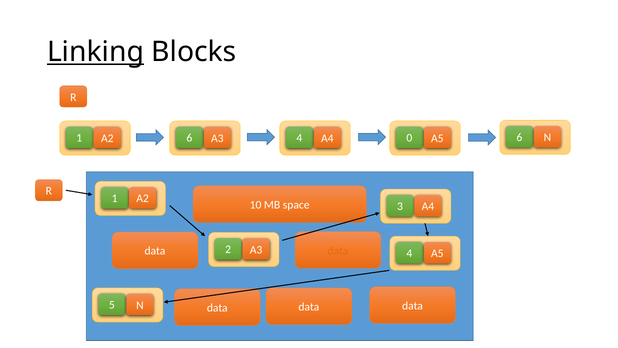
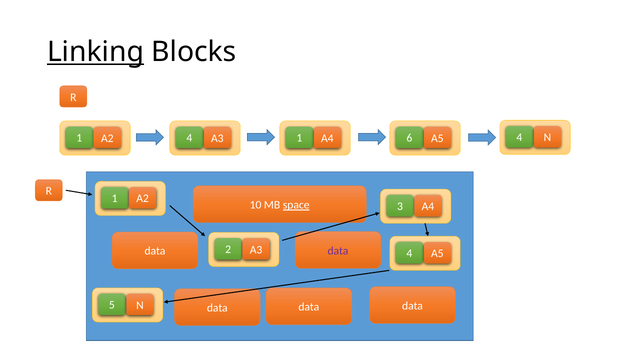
A2 6: 6 -> 4
A3 4: 4 -> 1
0: 0 -> 6
A5 6: 6 -> 4
space underline: none -> present
data at (338, 250) colour: orange -> purple
